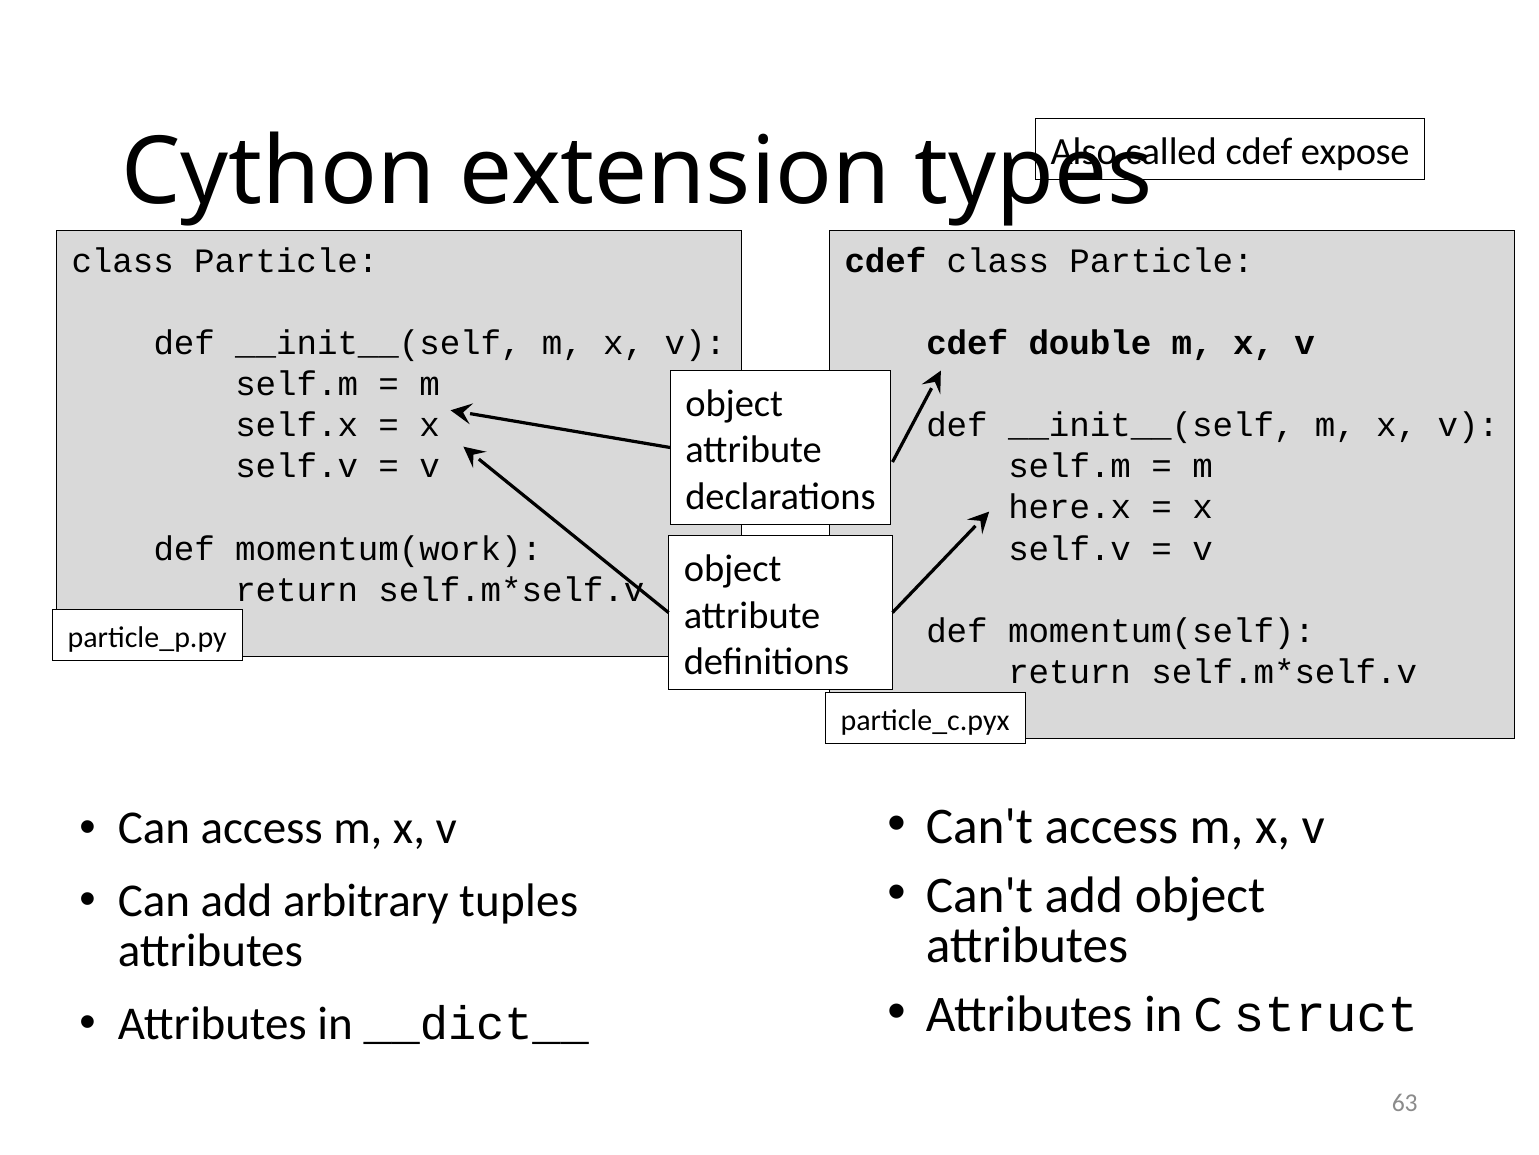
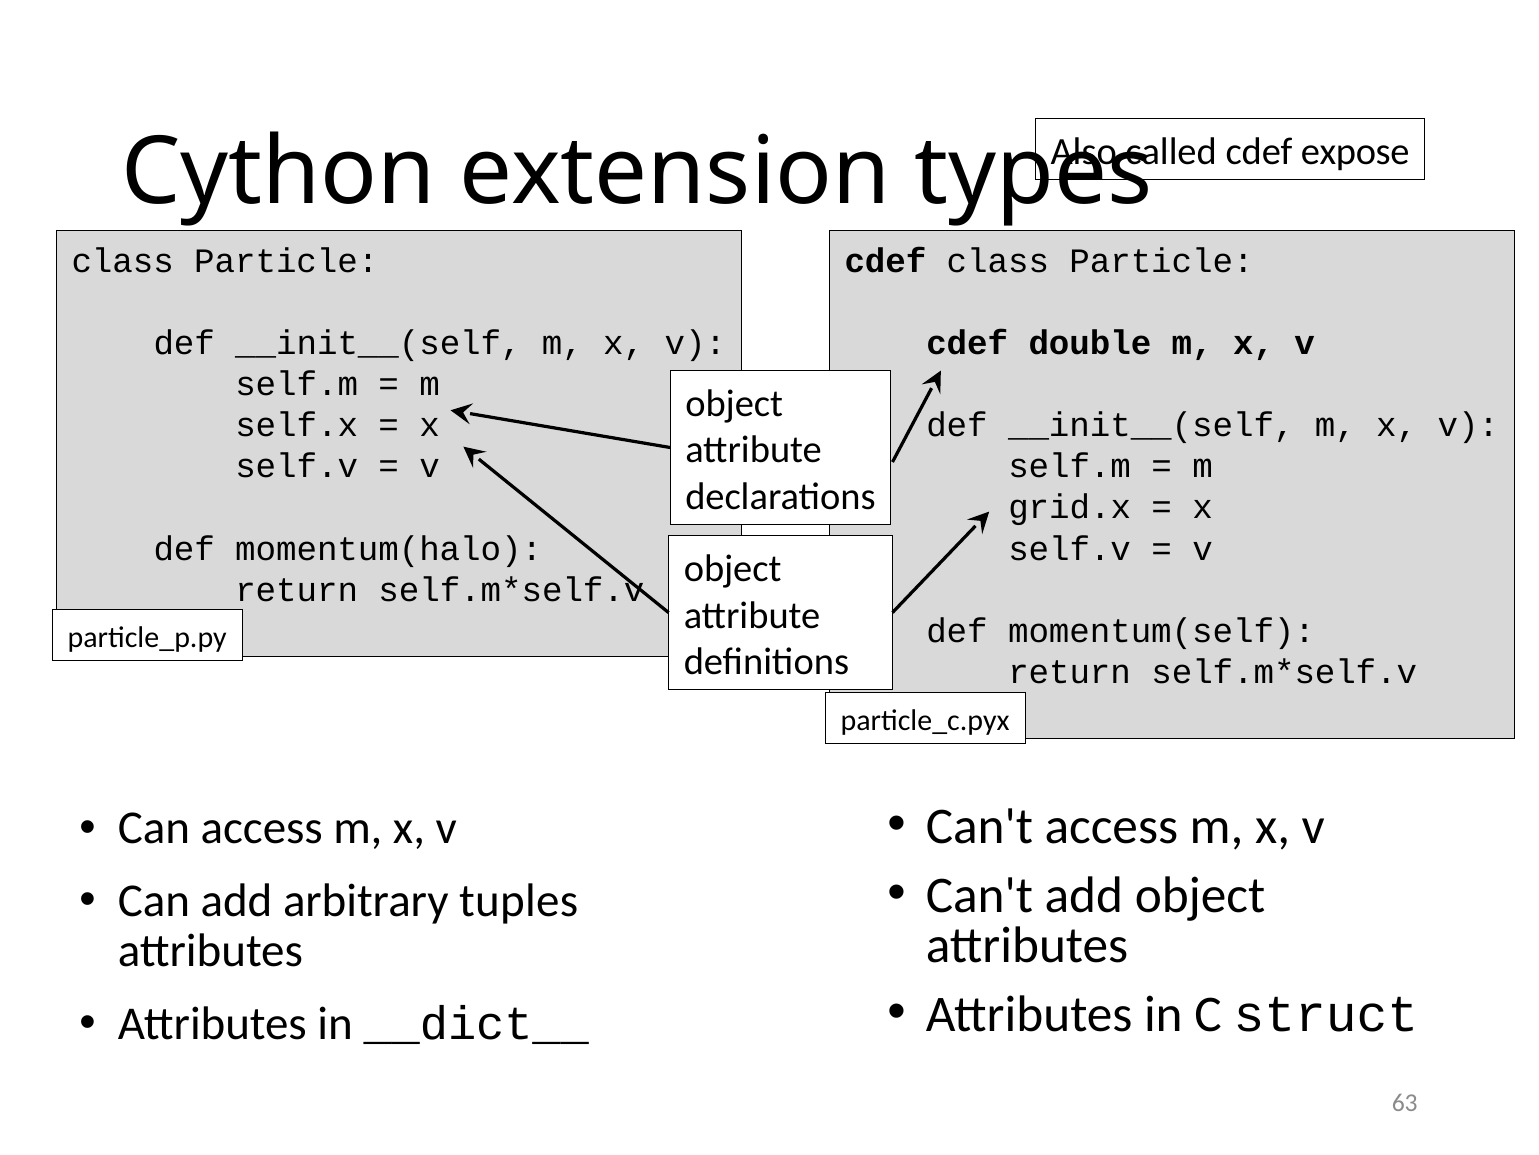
here.x: here.x -> grid.x
momentum(work: momentum(work -> momentum(halo
